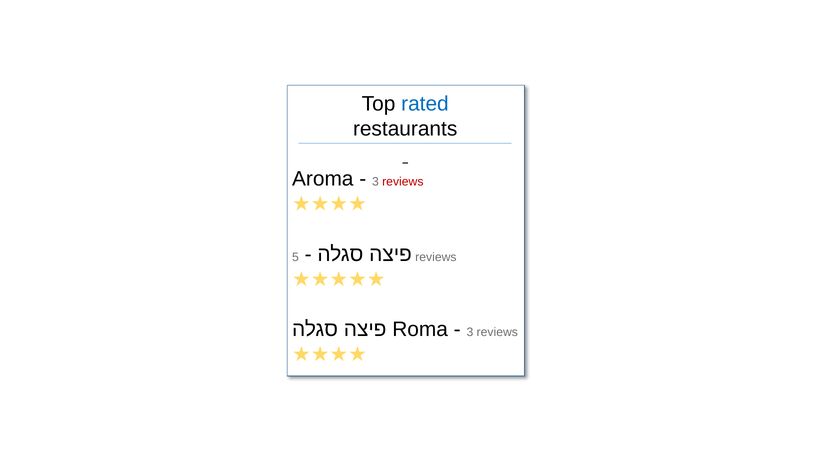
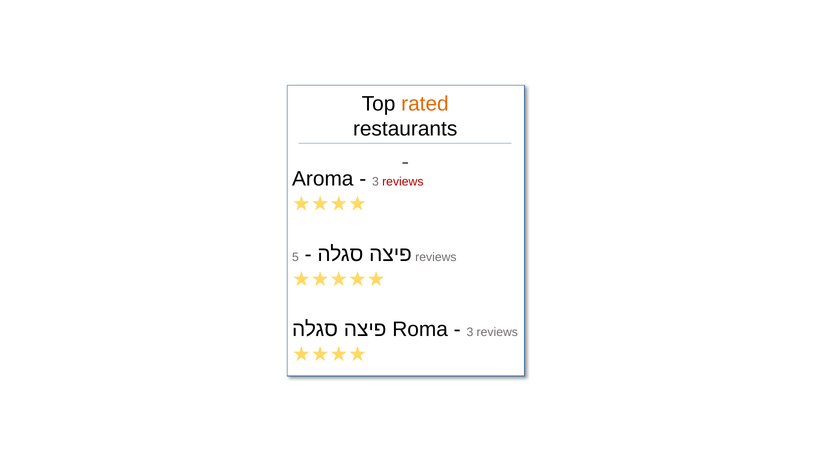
rated colour: blue -> orange
